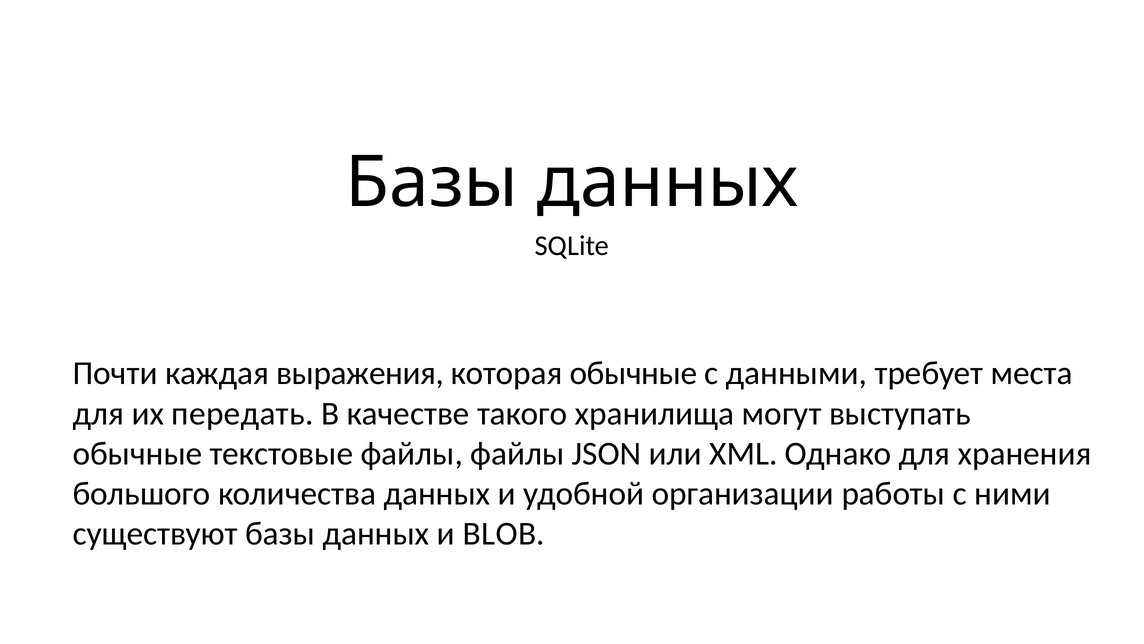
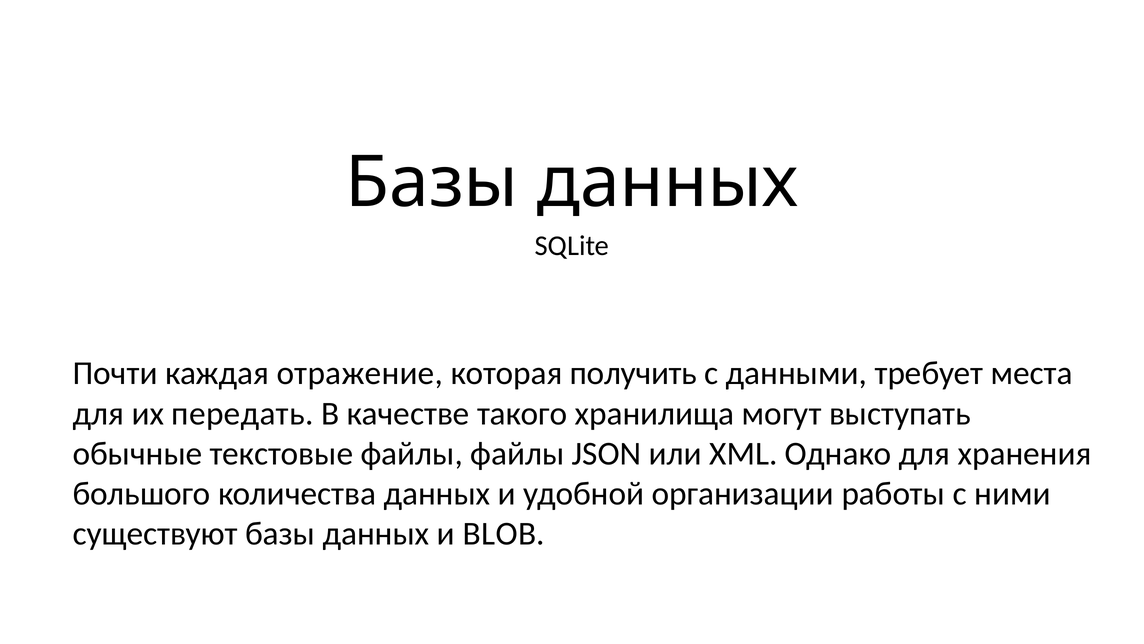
выражения: выражения -> отражение
которая обычные: обычные -> получить
